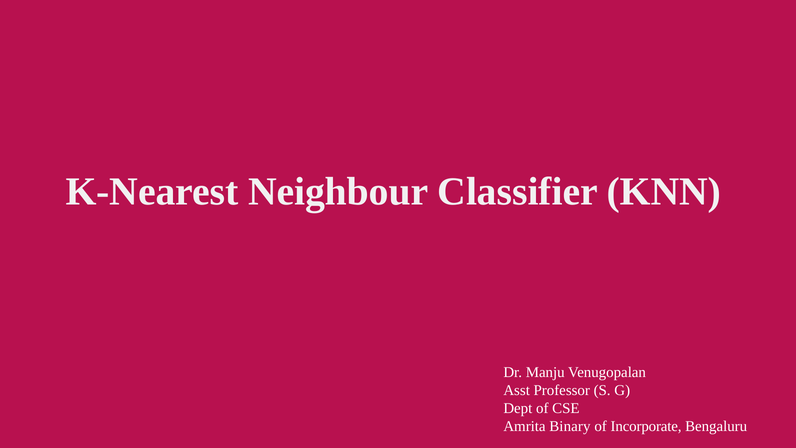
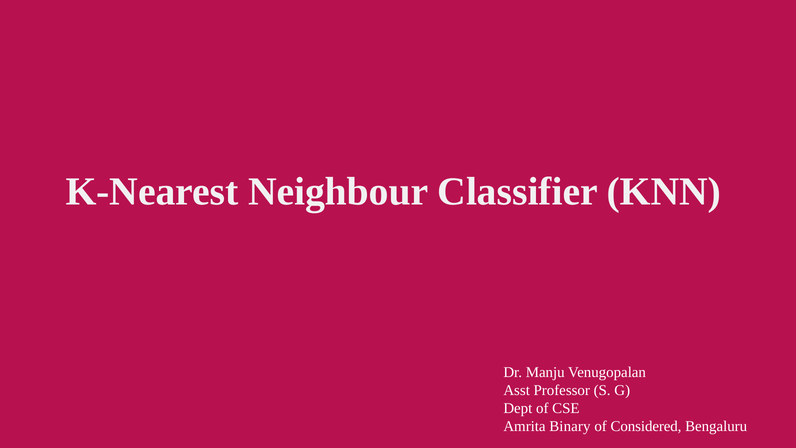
Incorporate: Incorporate -> Considered
